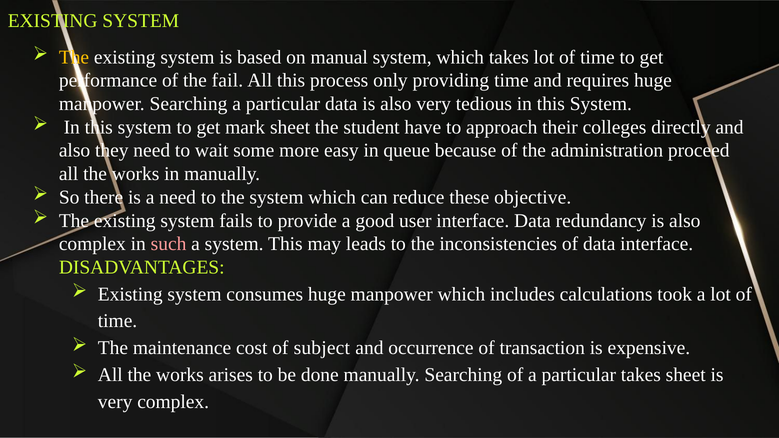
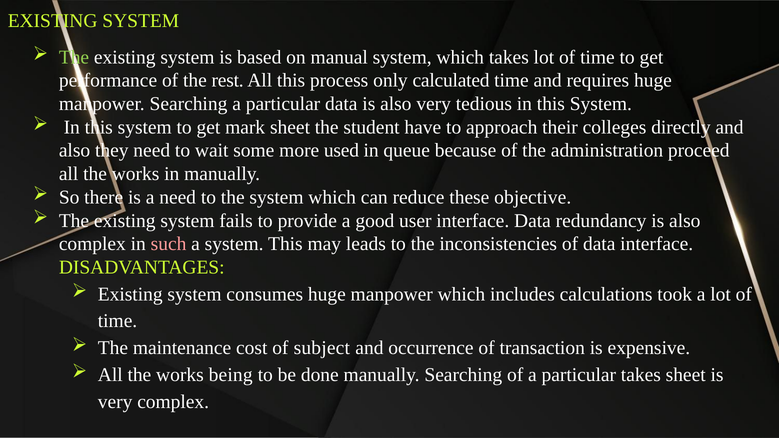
The at (74, 57) colour: yellow -> light green
fail: fail -> rest
providing: providing -> calculated
easy: easy -> used
arises: arises -> being
